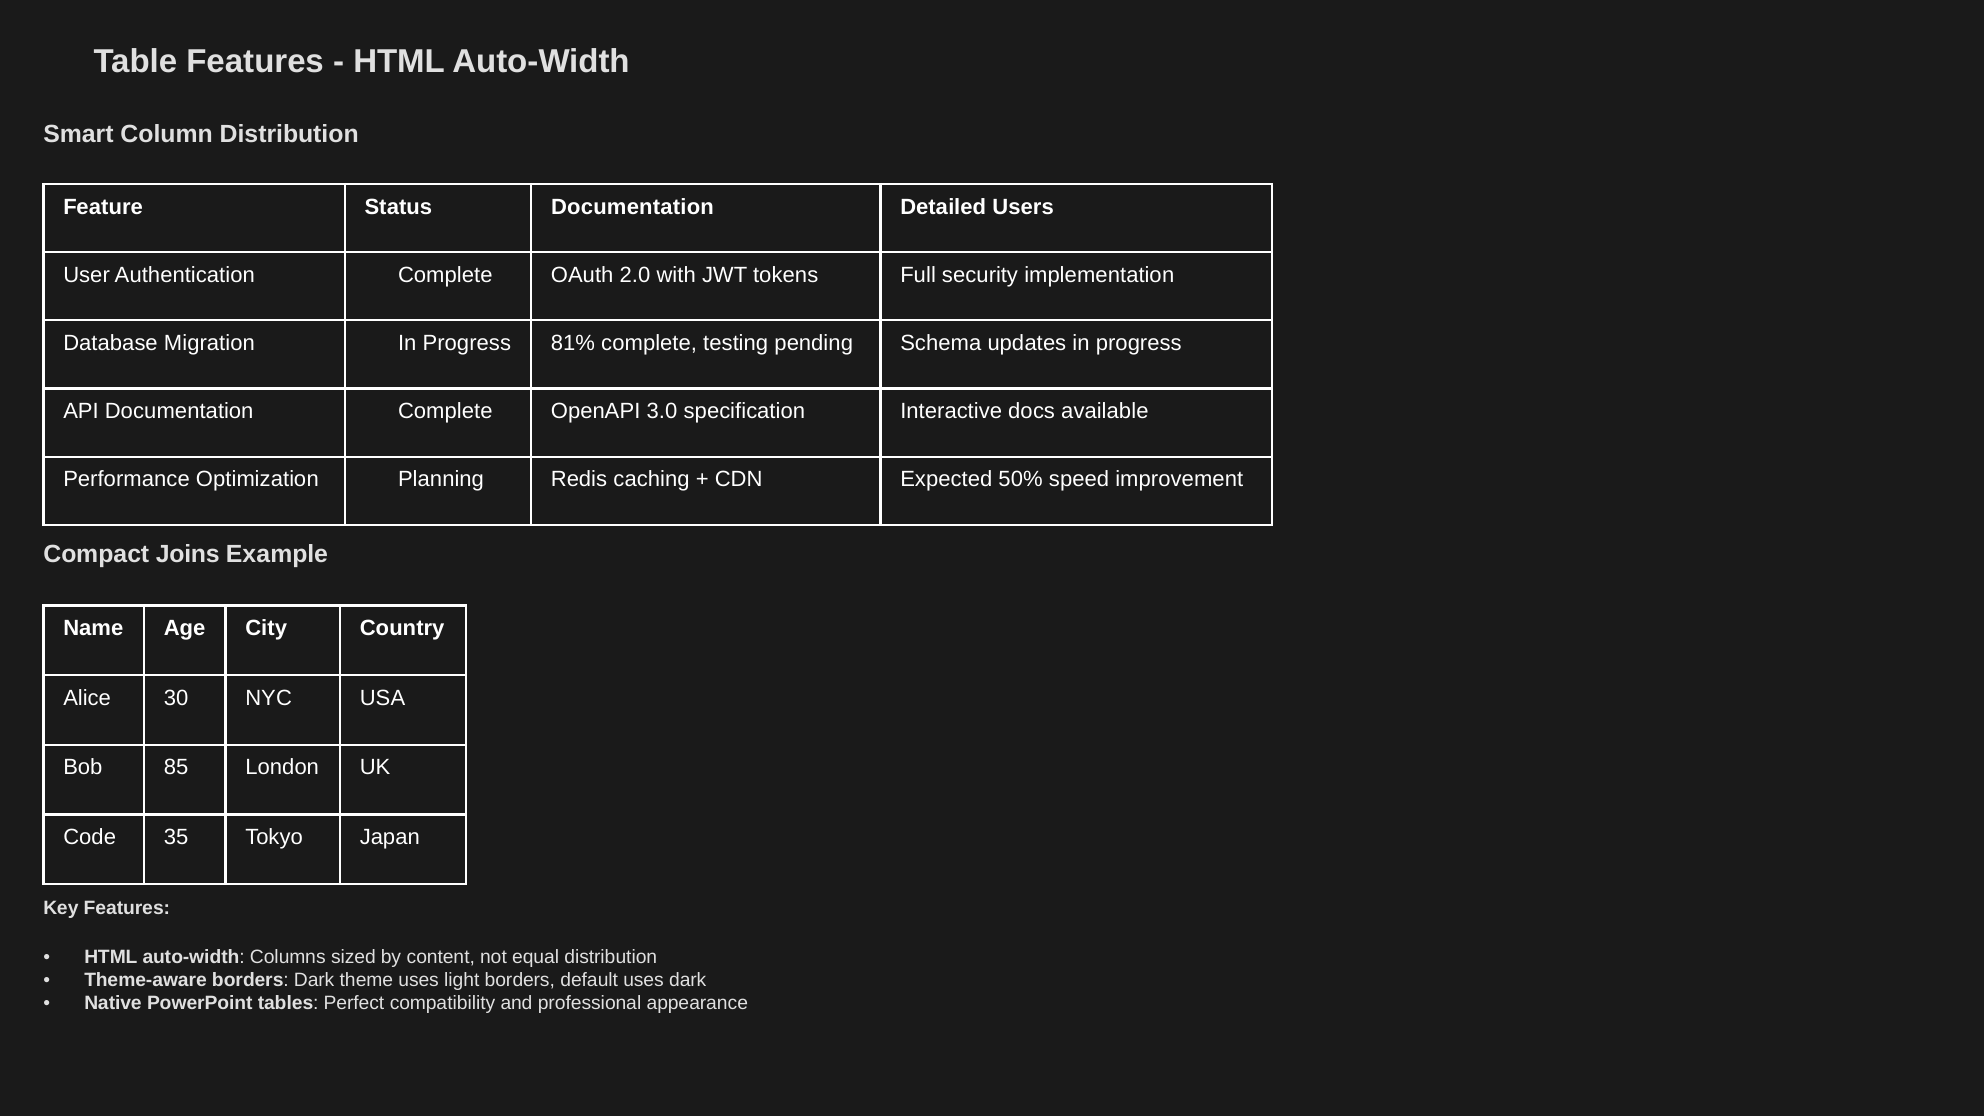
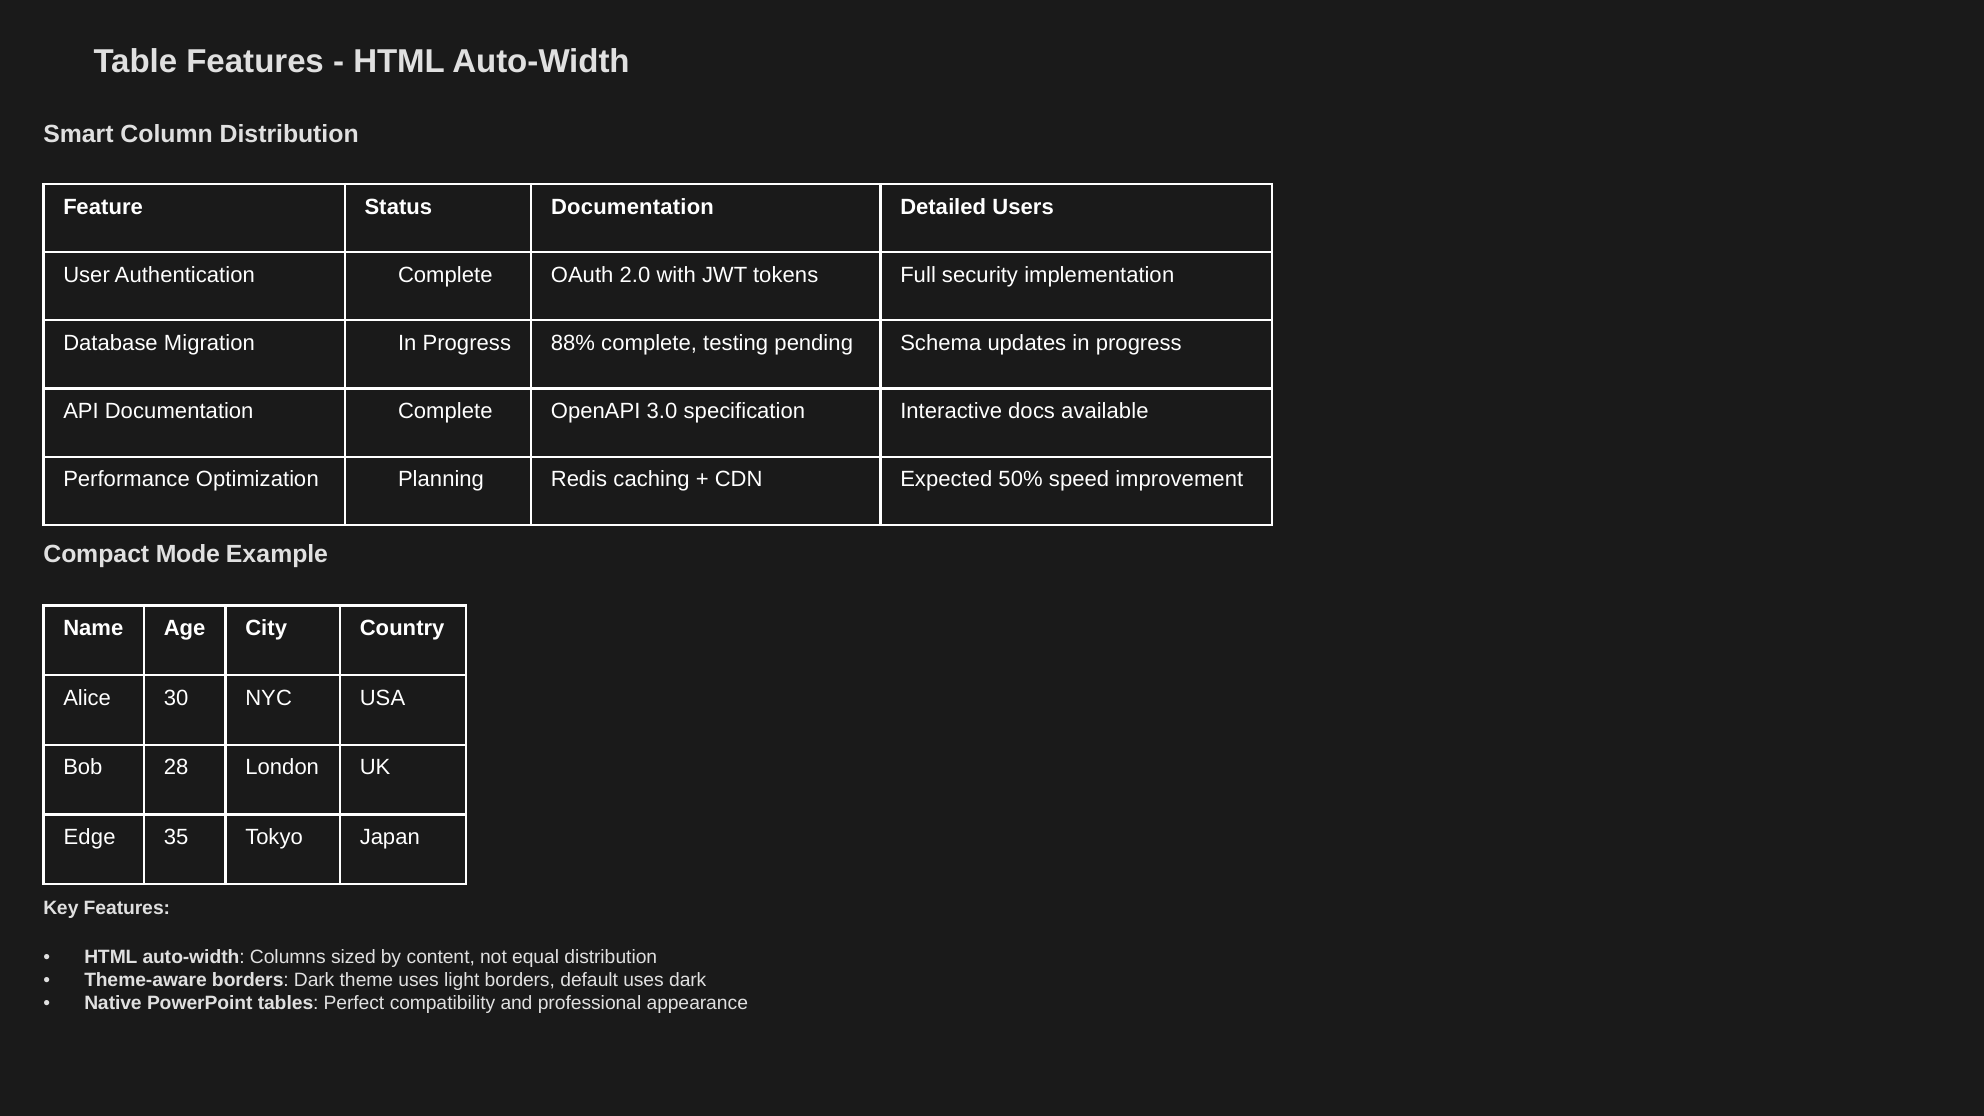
81%: 81% -> 88%
Joins: Joins -> Mode
85: 85 -> 28
Code: Code -> Edge
